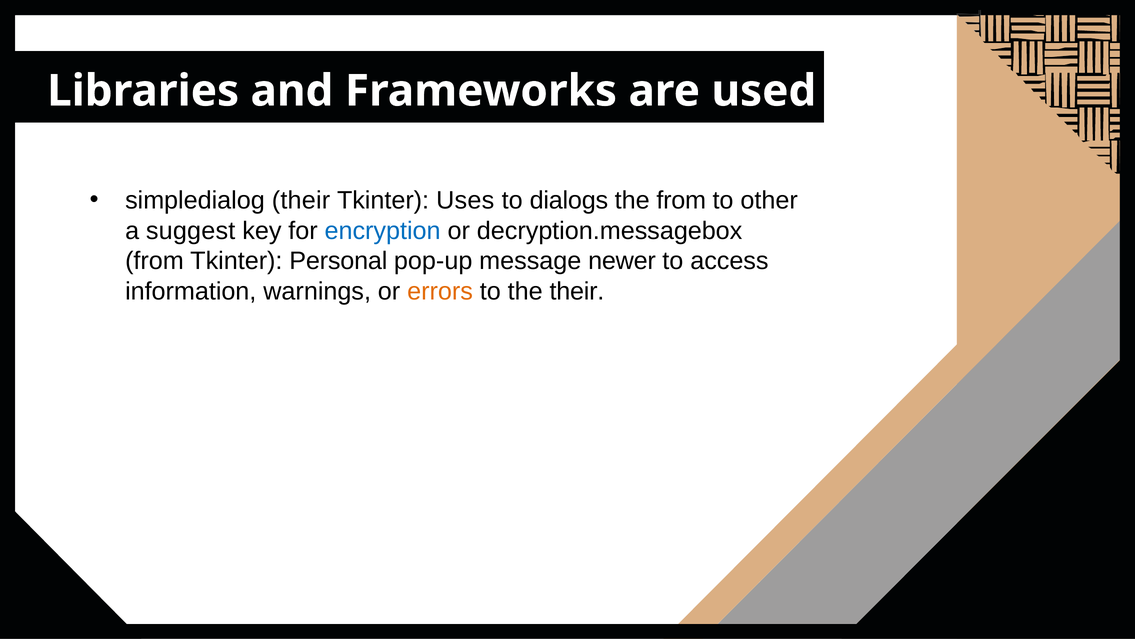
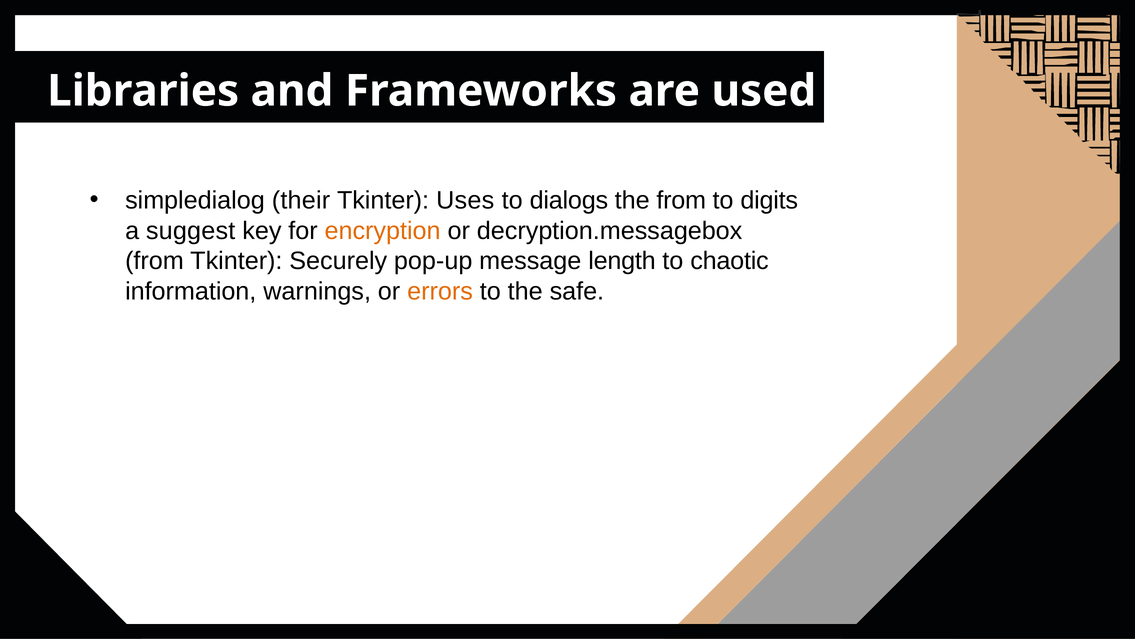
other: other -> digits
encryption colour: blue -> orange
Personal: Personal -> Securely
newer: newer -> length
access: access -> chaotic
the their: their -> safe
